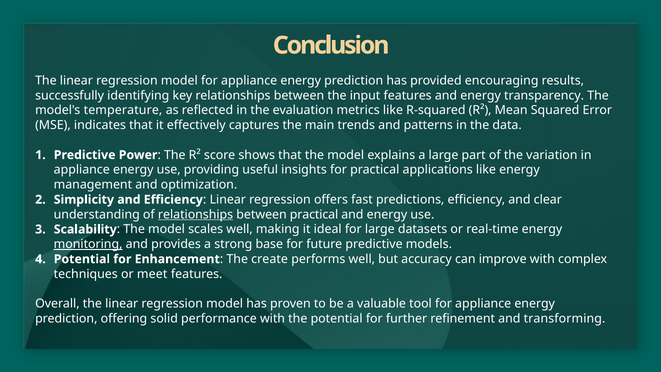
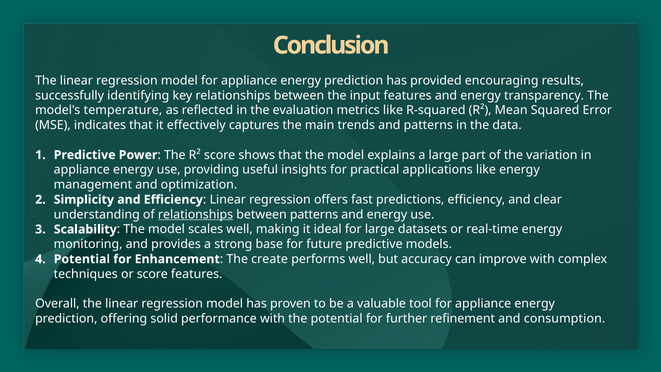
between practical: practical -> patterns
monitoring underline: present -> none
or meet: meet -> score
transforming: transforming -> consumption
